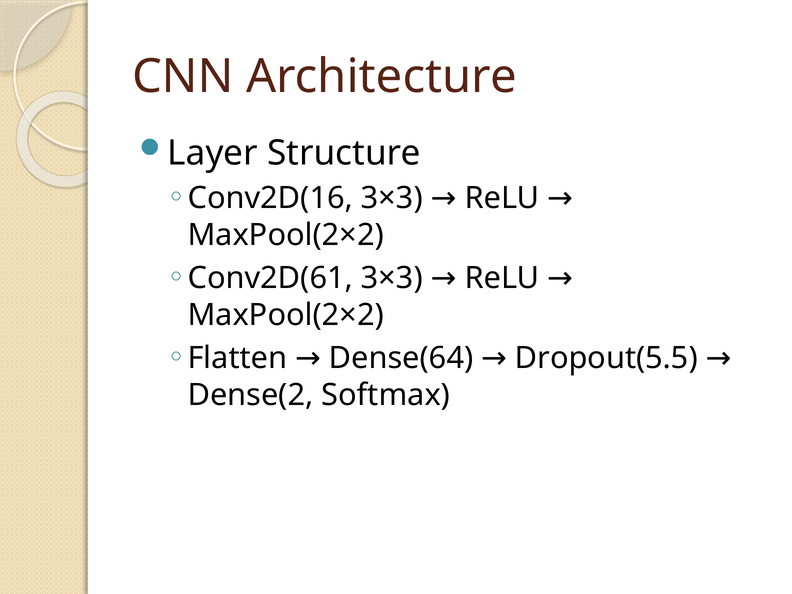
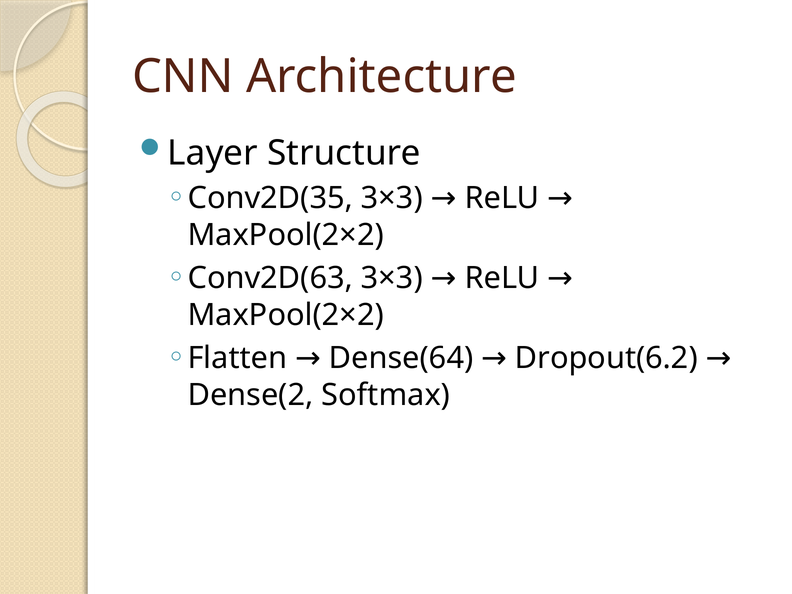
Conv2D(16: Conv2D(16 -> Conv2D(35
Conv2D(61: Conv2D(61 -> Conv2D(63
Dropout(5.5: Dropout(5.5 -> Dropout(6.2
